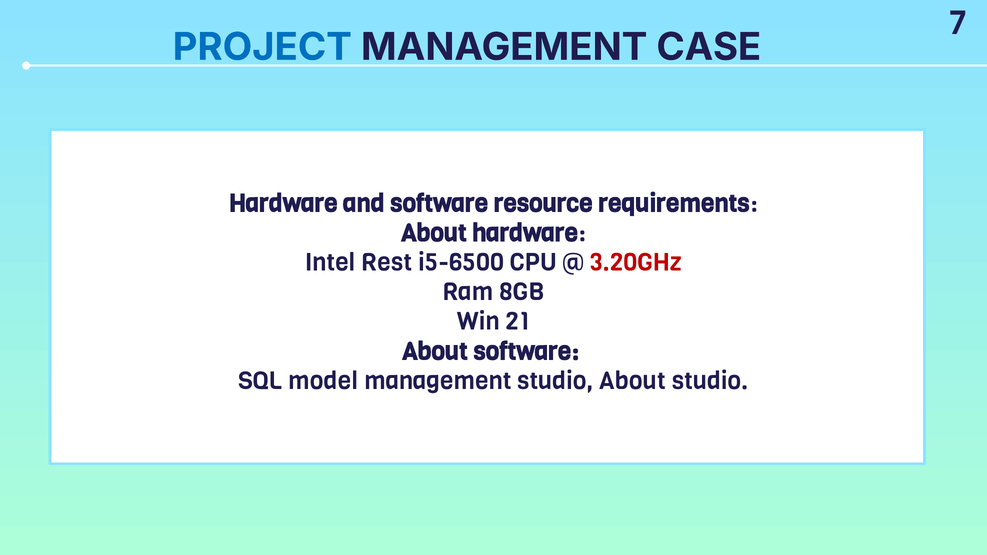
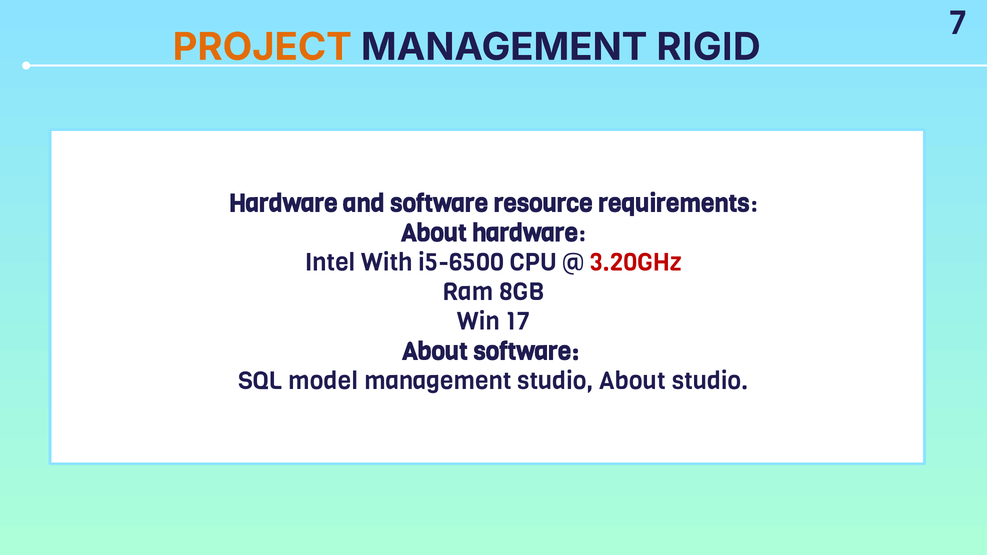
PROJECT colour: blue -> orange
CASE: CASE -> RIGID
Rest: Rest -> With
21: 21 -> 17
